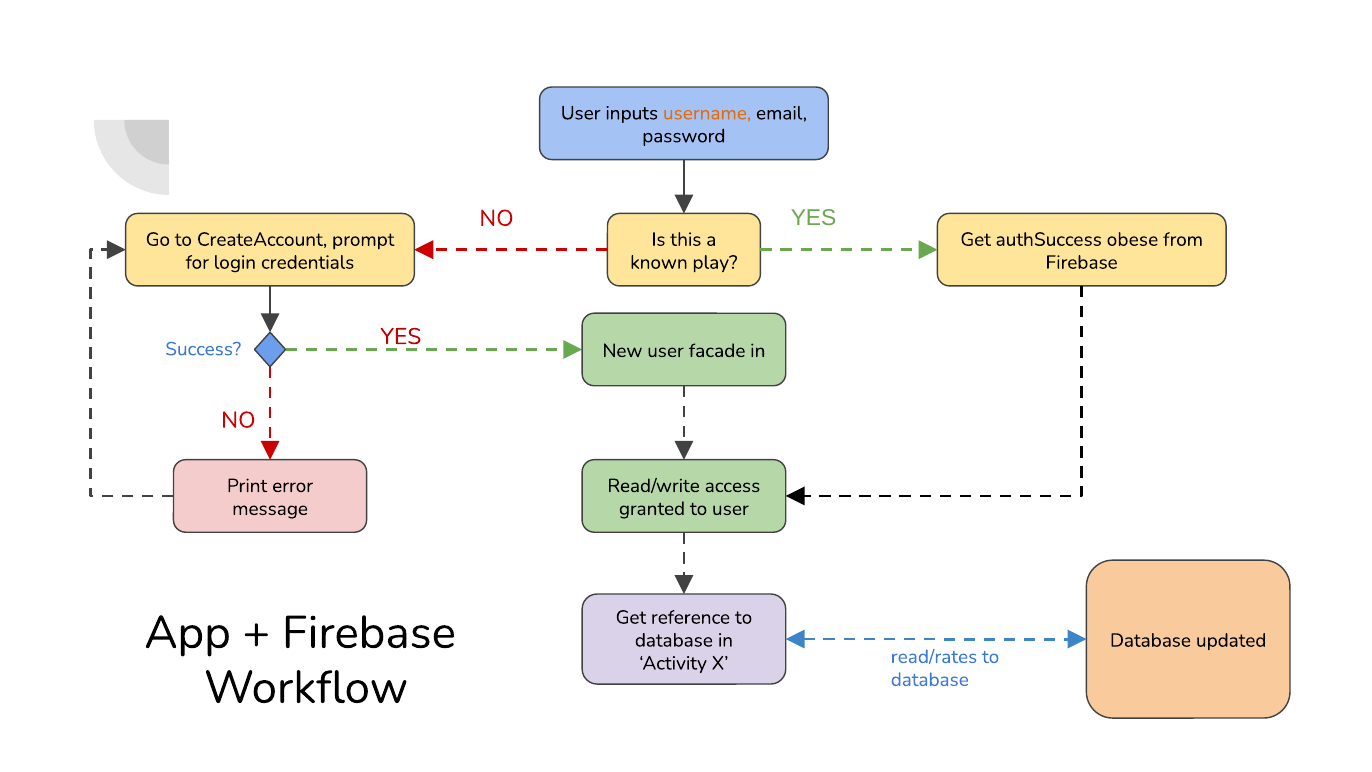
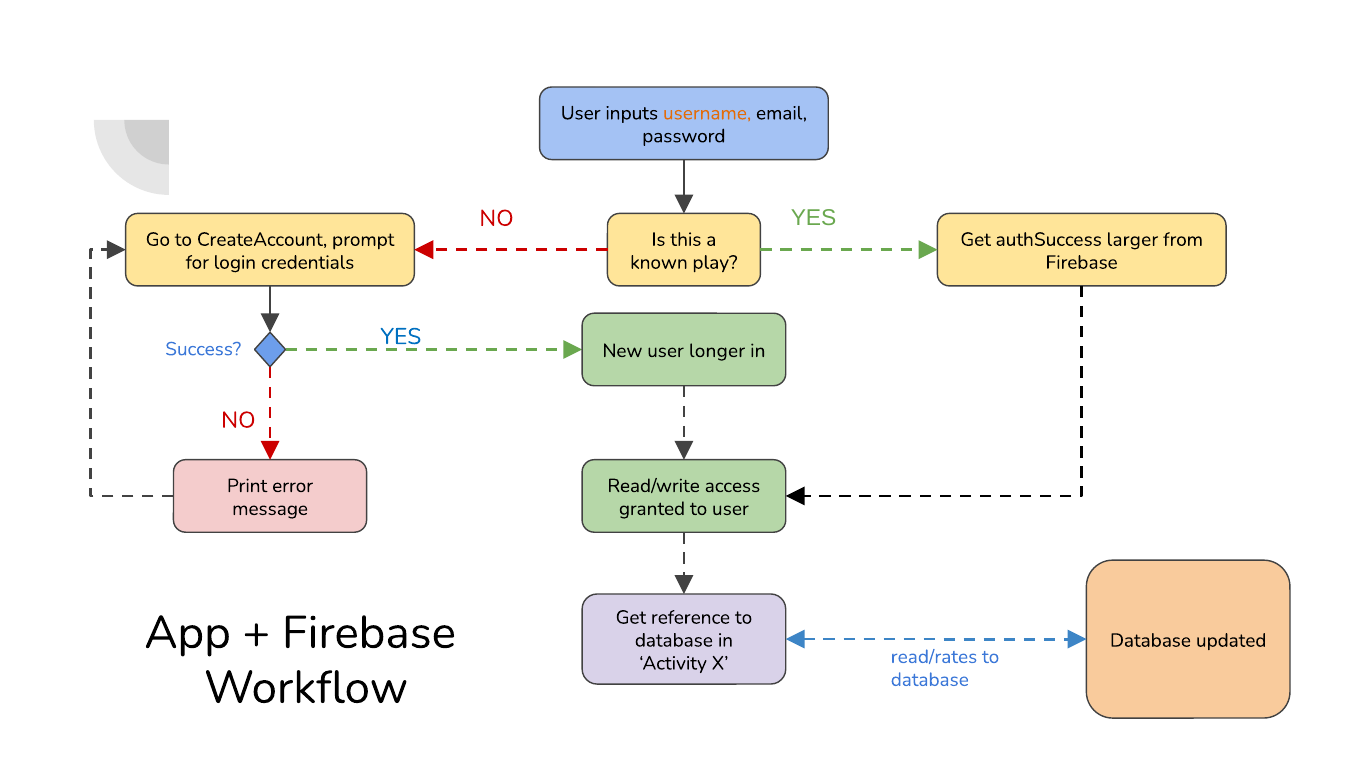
obese: obese -> larger
YES at (401, 336) colour: red -> blue
facade: facade -> longer
